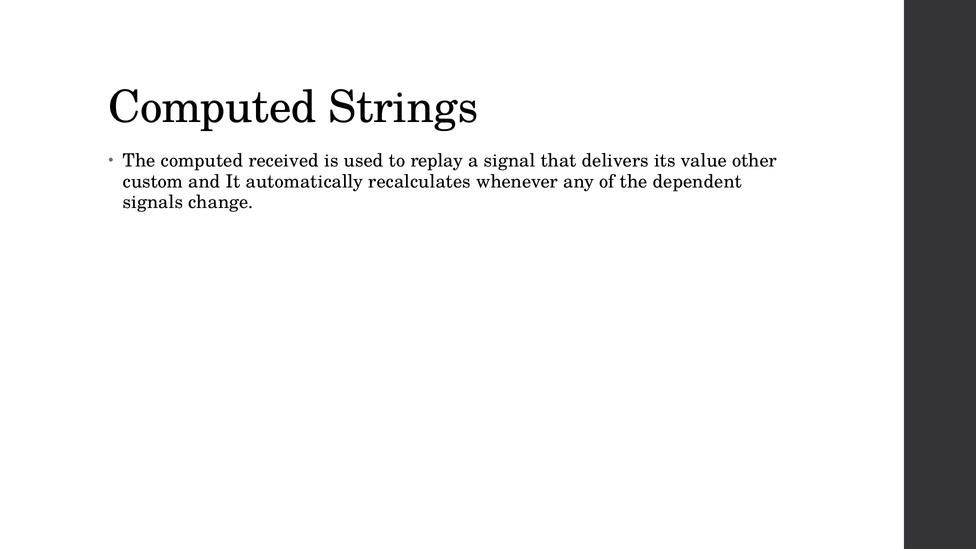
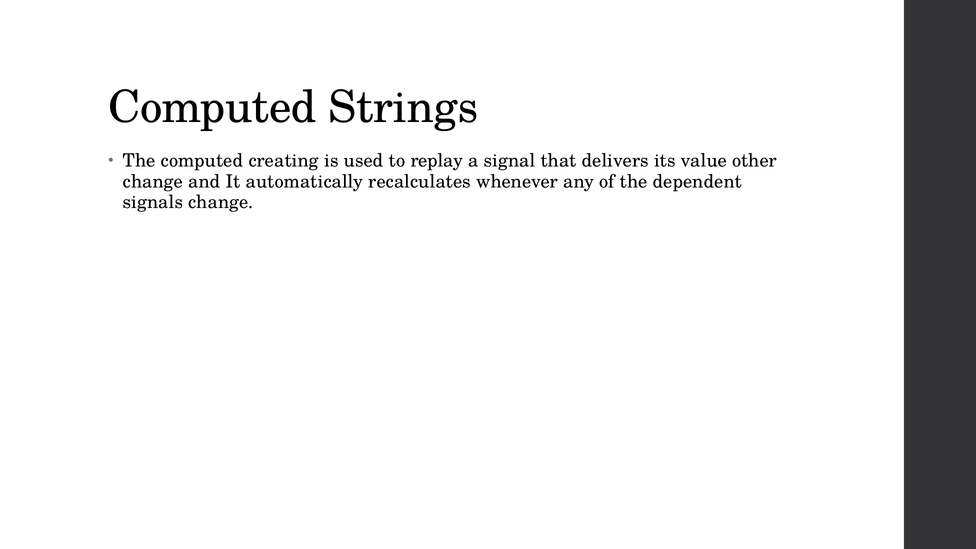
received: received -> creating
custom at (153, 182): custom -> change
